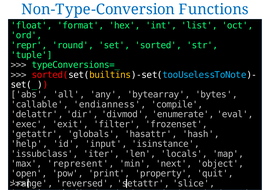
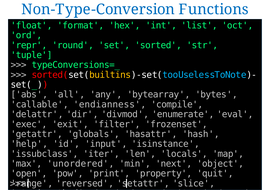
represent: represent -> unordered
